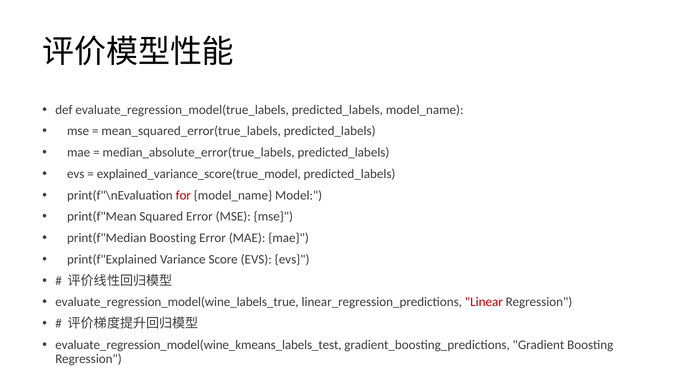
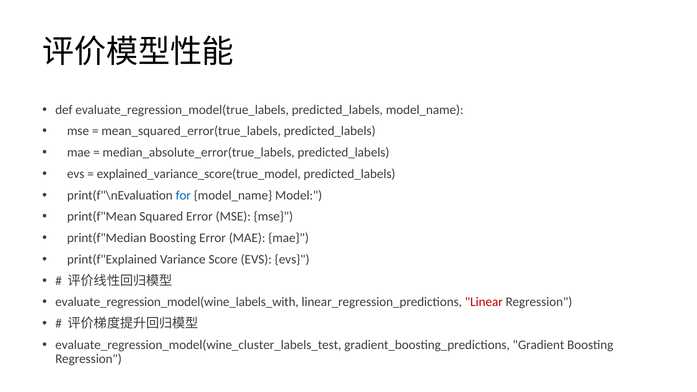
for colour: red -> blue
evaluate_regression_model(wine_labels_true: evaluate_regression_model(wine_labels_true -> evaluate_regression_model(wine_labels_with
evaluate_regression_model(wine_kmeans_labels_test: evaluate_regression_model(wine_kmeans_labels_test -> evaluate_regression_model(wine_cluster_labels_test
